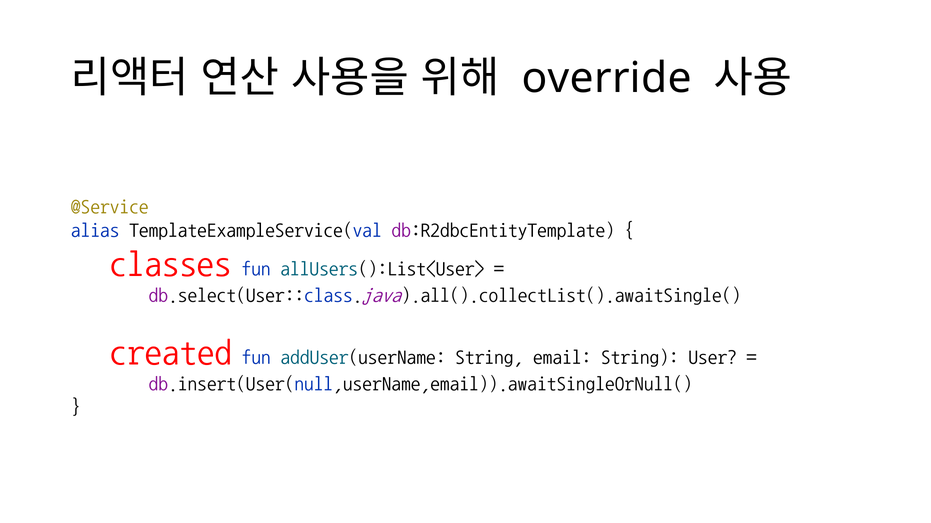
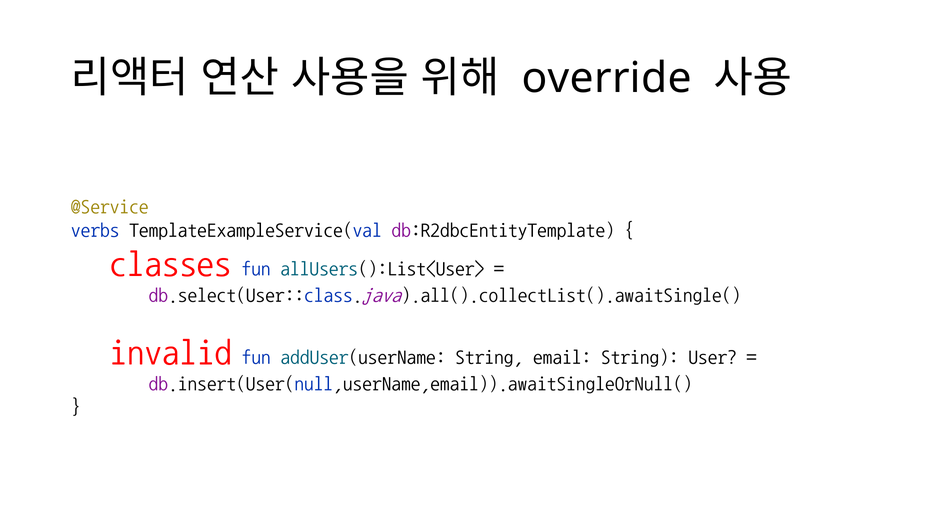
alias: alias -> verbs
created: created -> invalid
